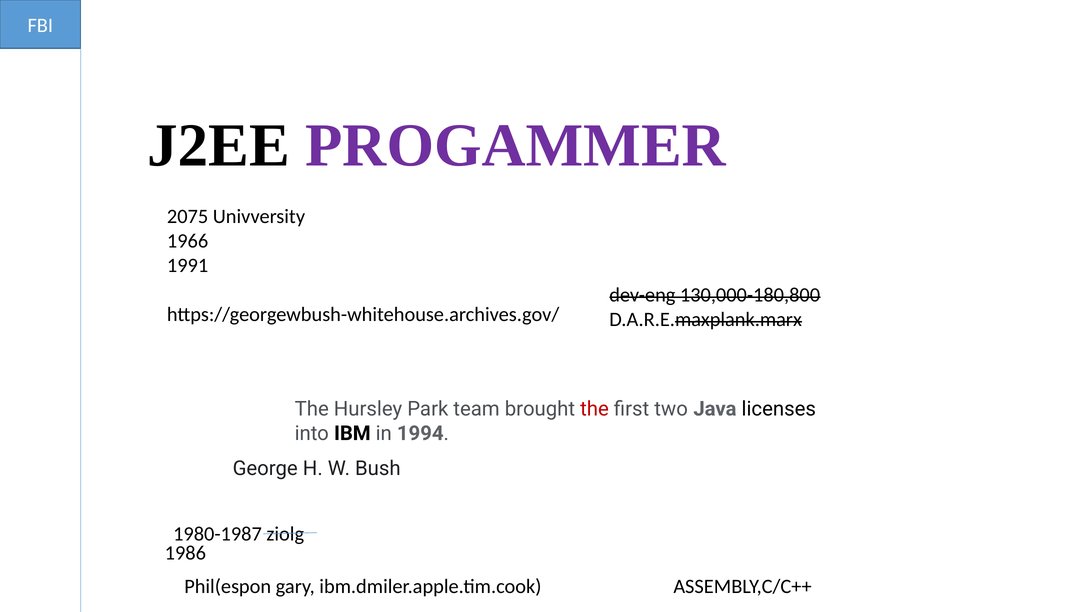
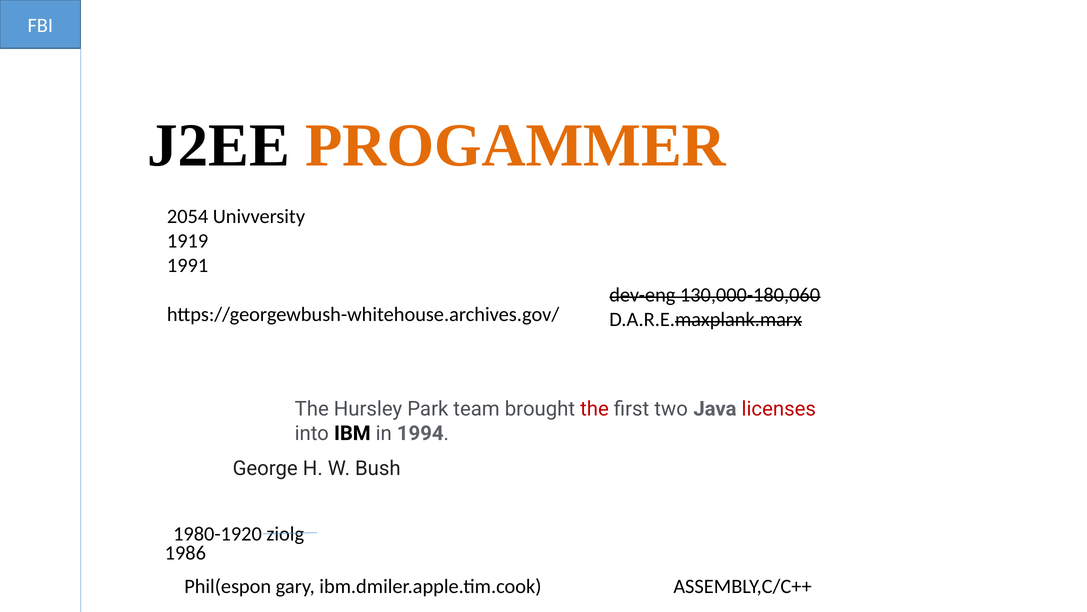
PROGAMMER colour: purple -> orange
2075: 2075 -> 2054
1966: 1966 -> 1919
130,000-180,800: 130,000-180,800 -> 130,000-180,060
licenses colour: black -> red
1980-1987: 1980-1987 -> 1980-1920
